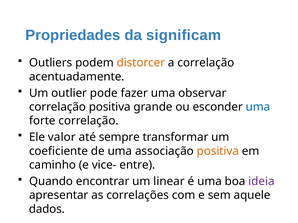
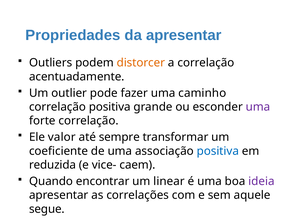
da significam: significam -> apresentar
observar: observar -> caminho
uma at (258, 107) colour: blue -> purple
positiva at (218, 151) colour: orange -> blue
caminho: caminho -> reduzida
entre: entre -> caem
dados: dados -> segue
